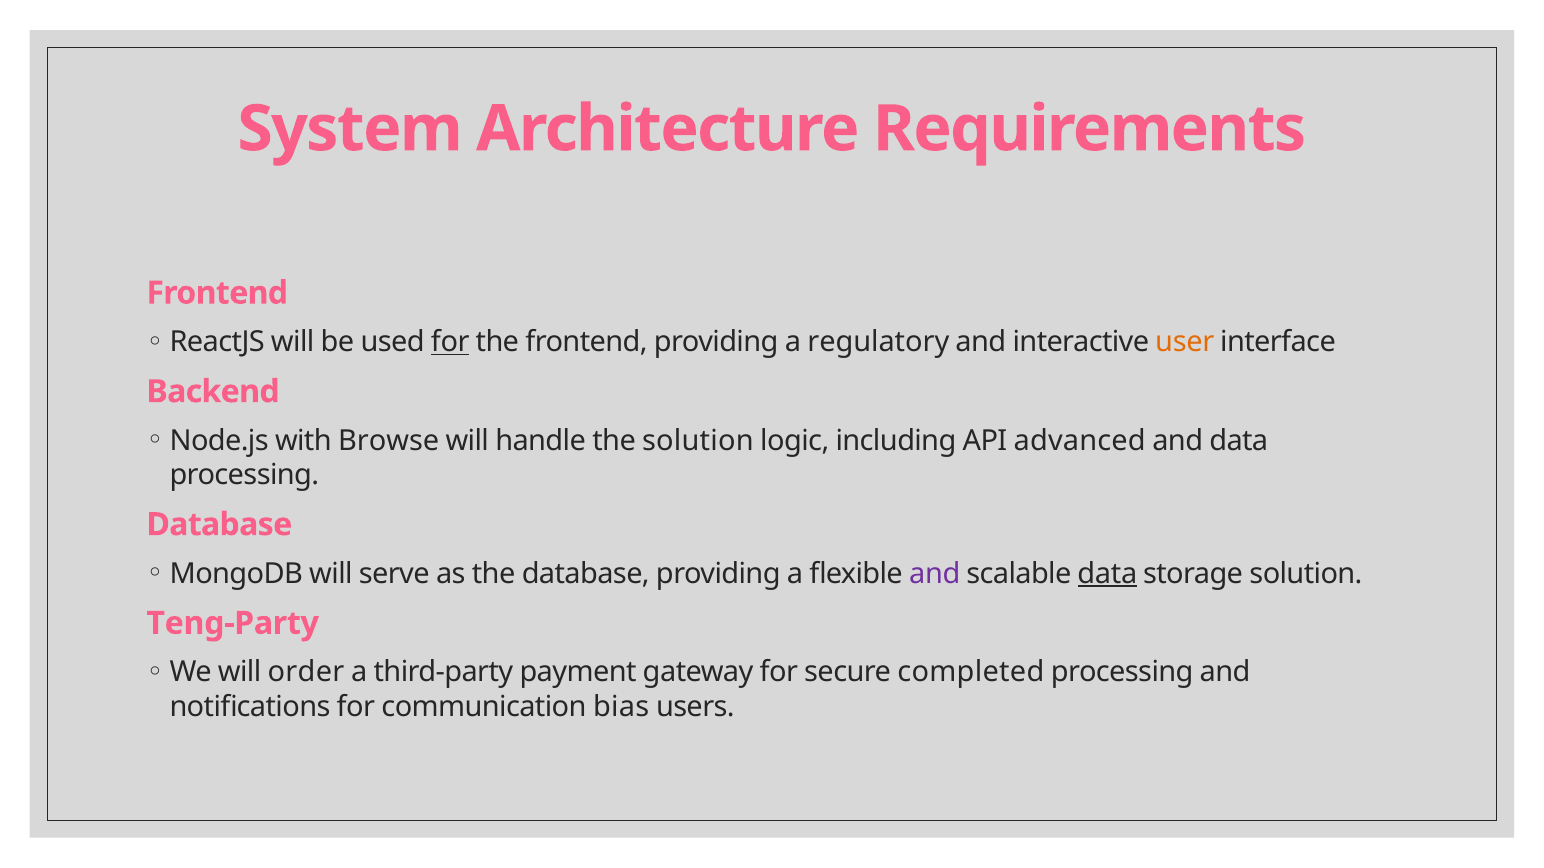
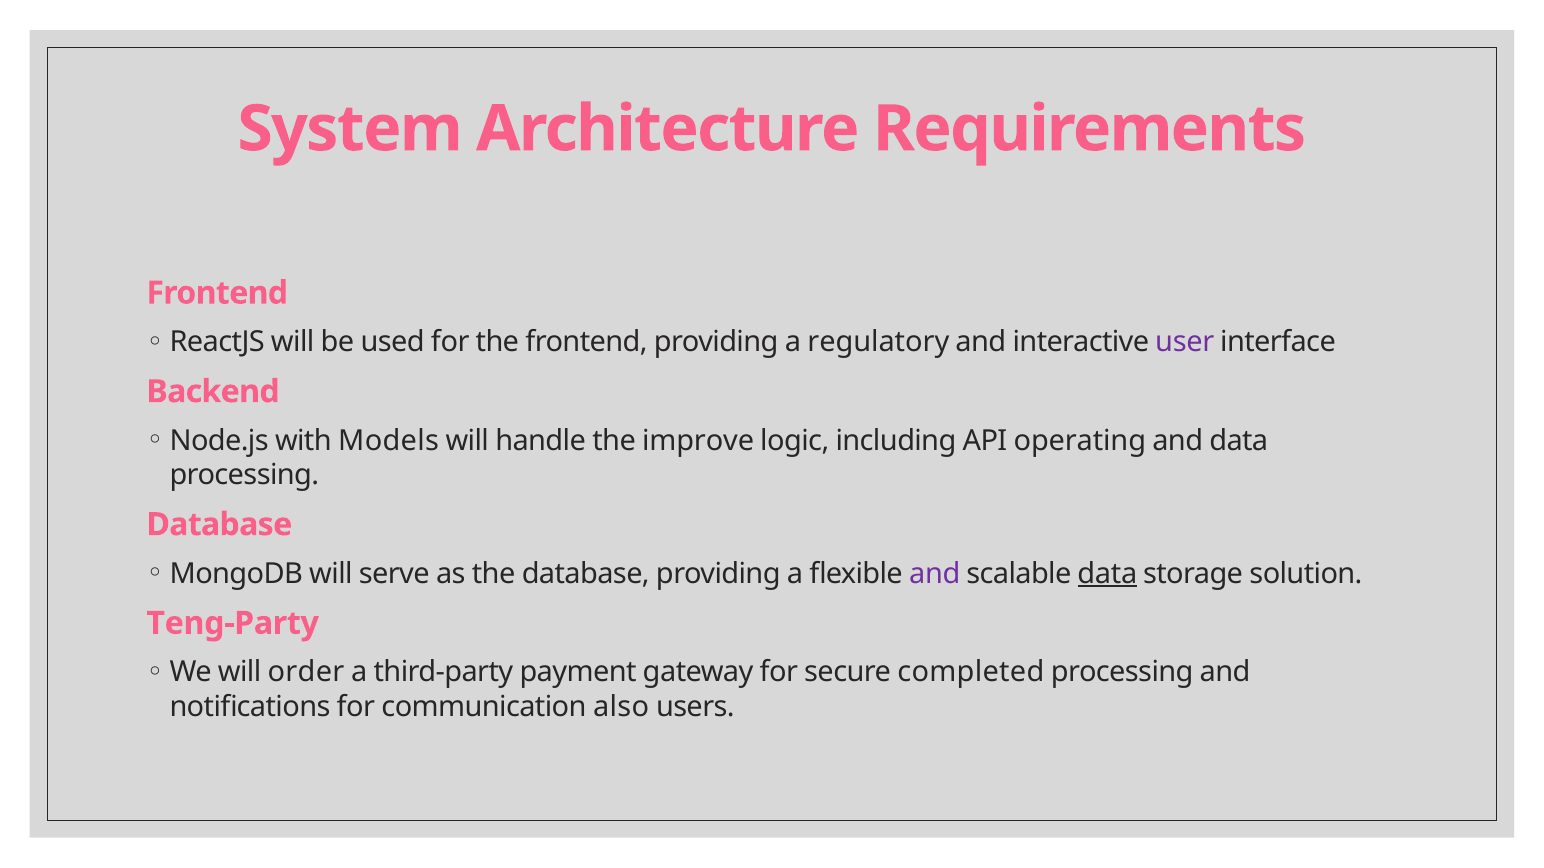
for at (450, 342) underline: present -> none
user colour: orange -> purple
Browse: Browse -> Models
the solution: solution -> improve
advanced: advanced -> operating
bias: bias -> also
